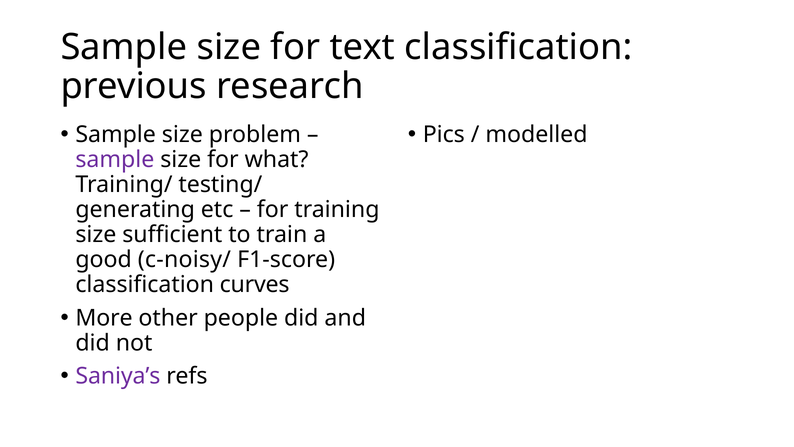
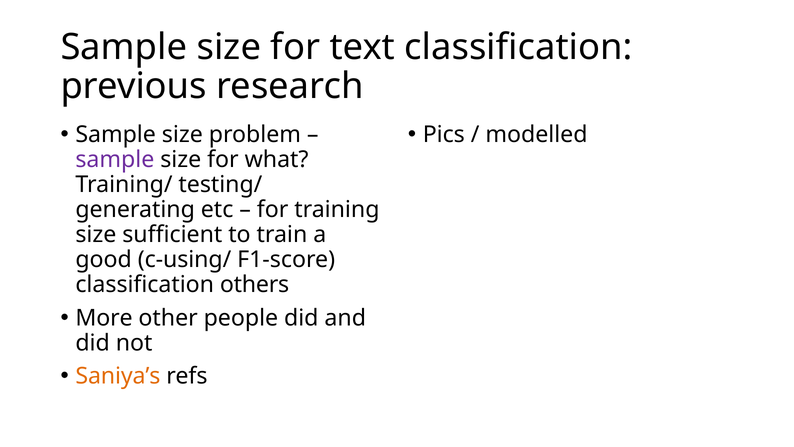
c-noisy/: c-noisy/ -> c-using/
curves: curves -> others
Saniya’s colour: purple -> orange
